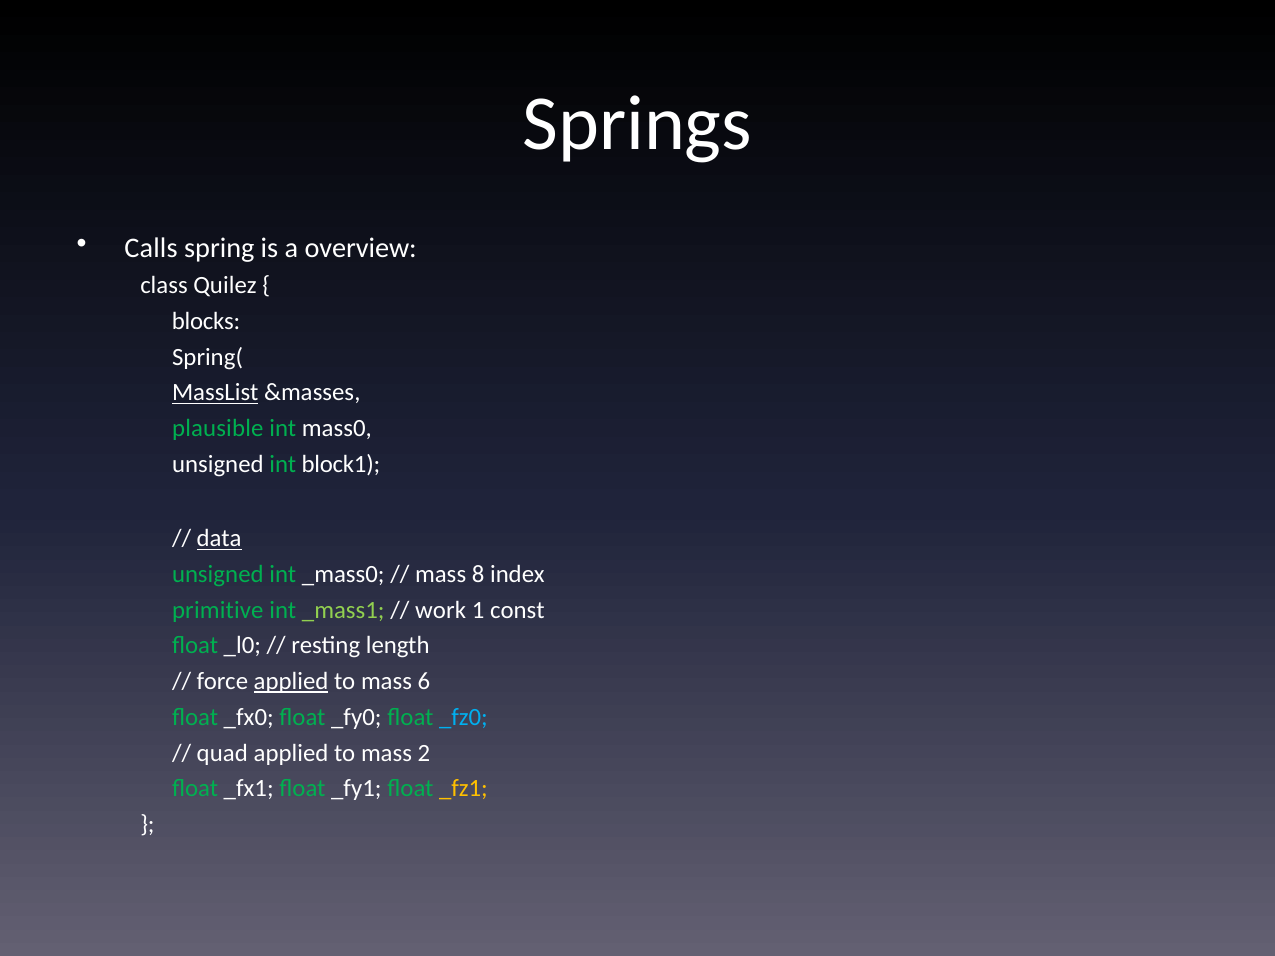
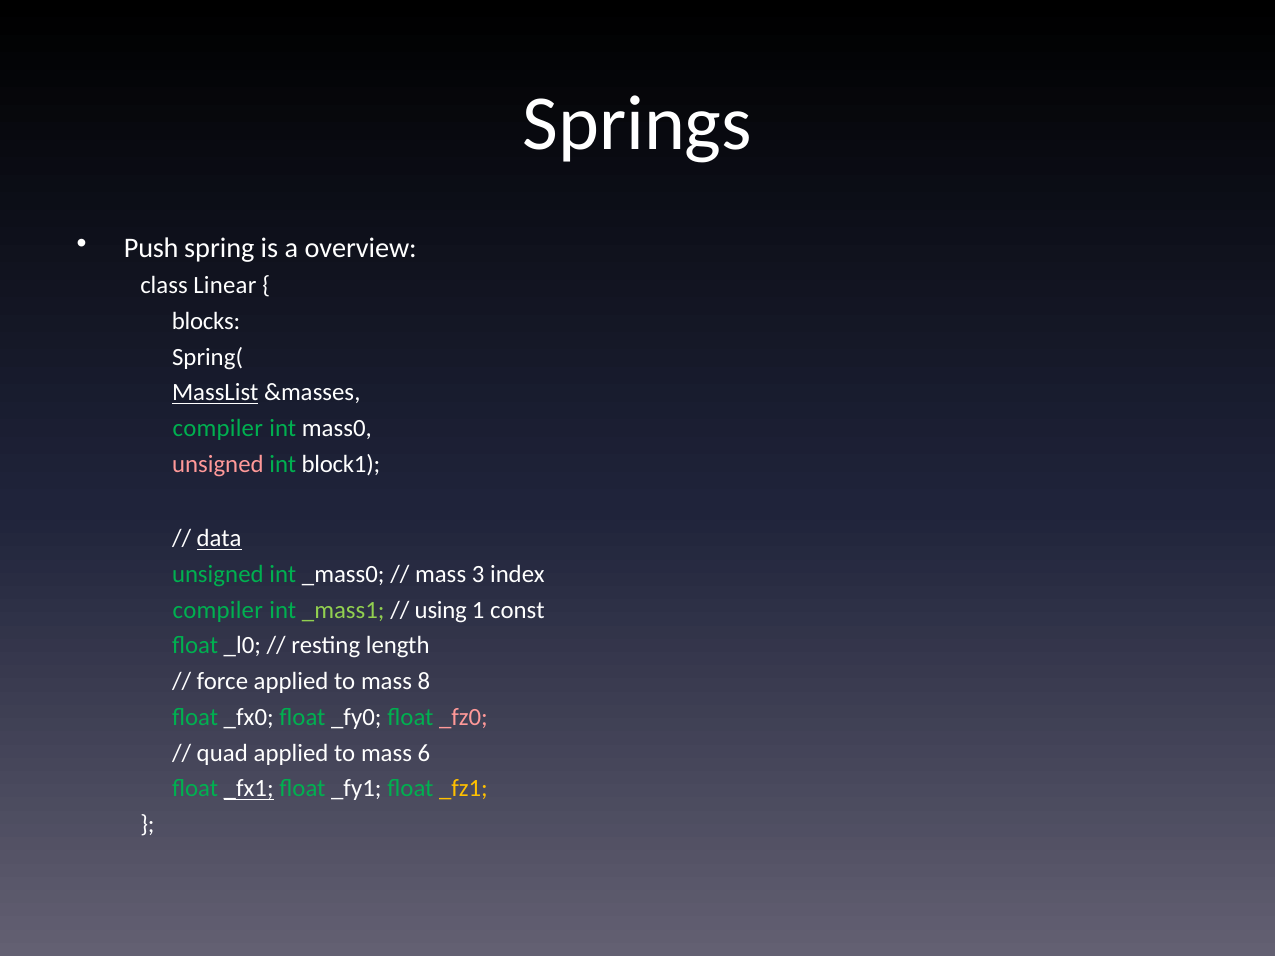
Calls: Calls -> Push
Quilez: Quilez -> Linear
plausible at (218, 429): plausible -> compiler
unsigned at (218, 464) colour: white -> pink
8: 8 -> 3
primitive at (218, 610): primitive -> compiler
work: work -> using
applied at (291, 682) underline: present -> none
6: 6 -> 8
_fz0 colour: light blue -> pink
2: 2 -> 6
_fx1 underline: none -> present
